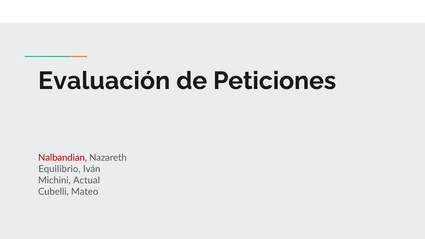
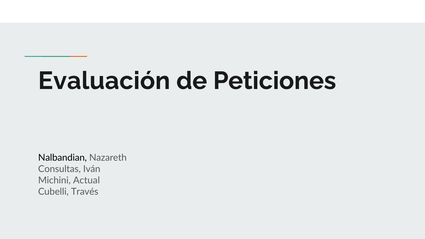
Nalbandian colour: red -> black
Equilibrio: Equilibrio -> Consultas
Mateo: Mateo -> Través
